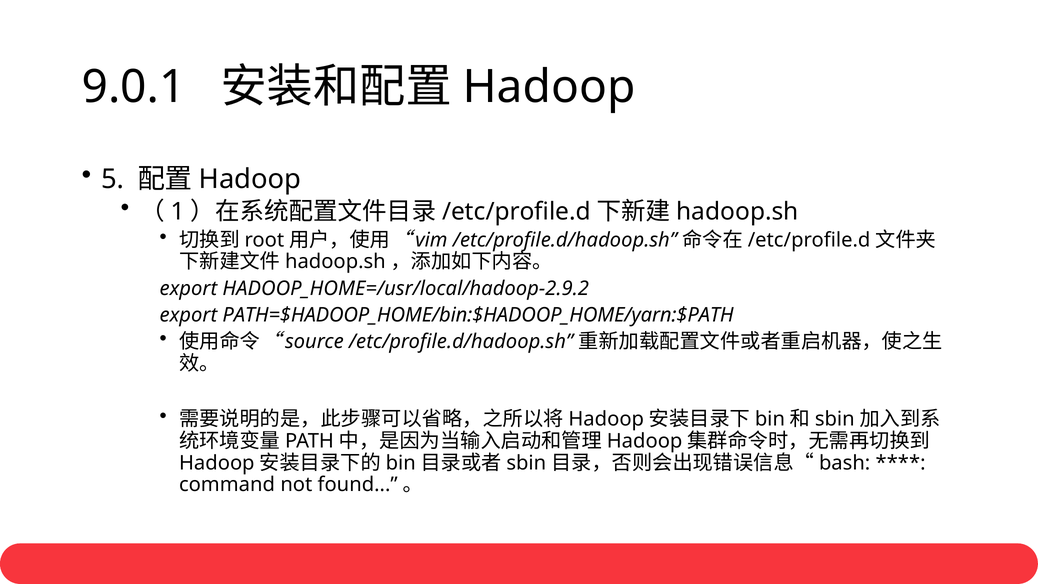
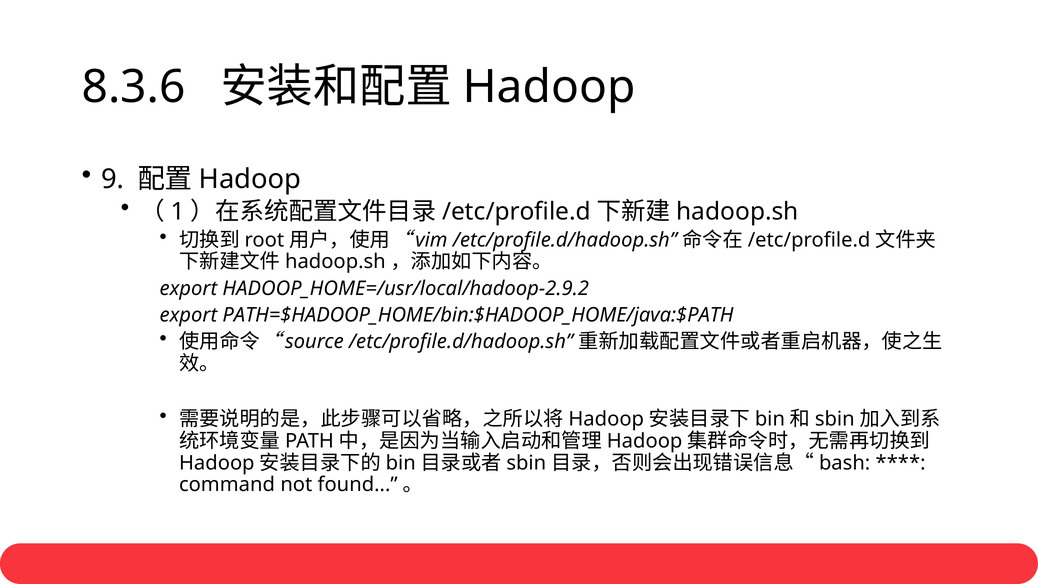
9.0.1: 9.0.1 -> 8.3.6
5: 5 -> 9
PATH=$HADOOP_HOME/bin:$HADOOP_HOME/yarn:$PATH: PATH=$HADOOP_HOME/bin:$HADOOP_HOME/yarn:$PATH -> PATH=$HADOOP_HOME/bin:$HADOOP_HOME/java:$PATH
